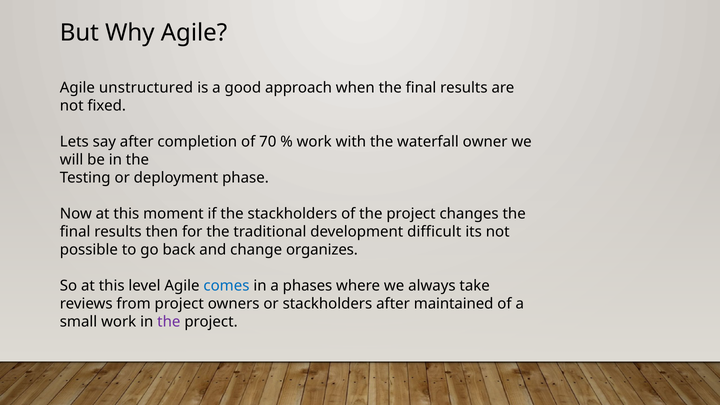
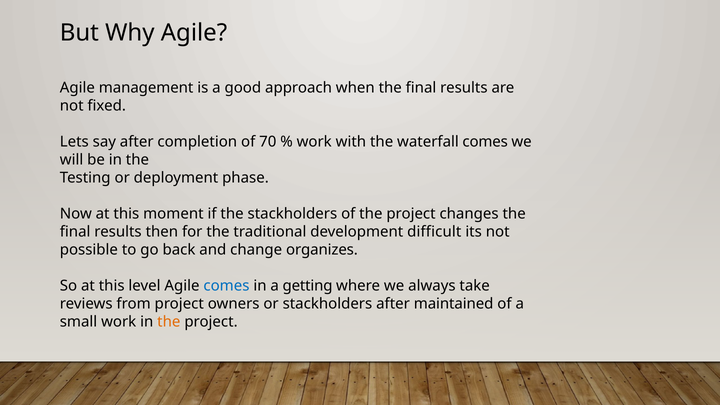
unstructured: unstructured -> management
waterfall owner: owner -> comes
phases: phases -> getting
the at (169, 322) colour: purple -> orange
